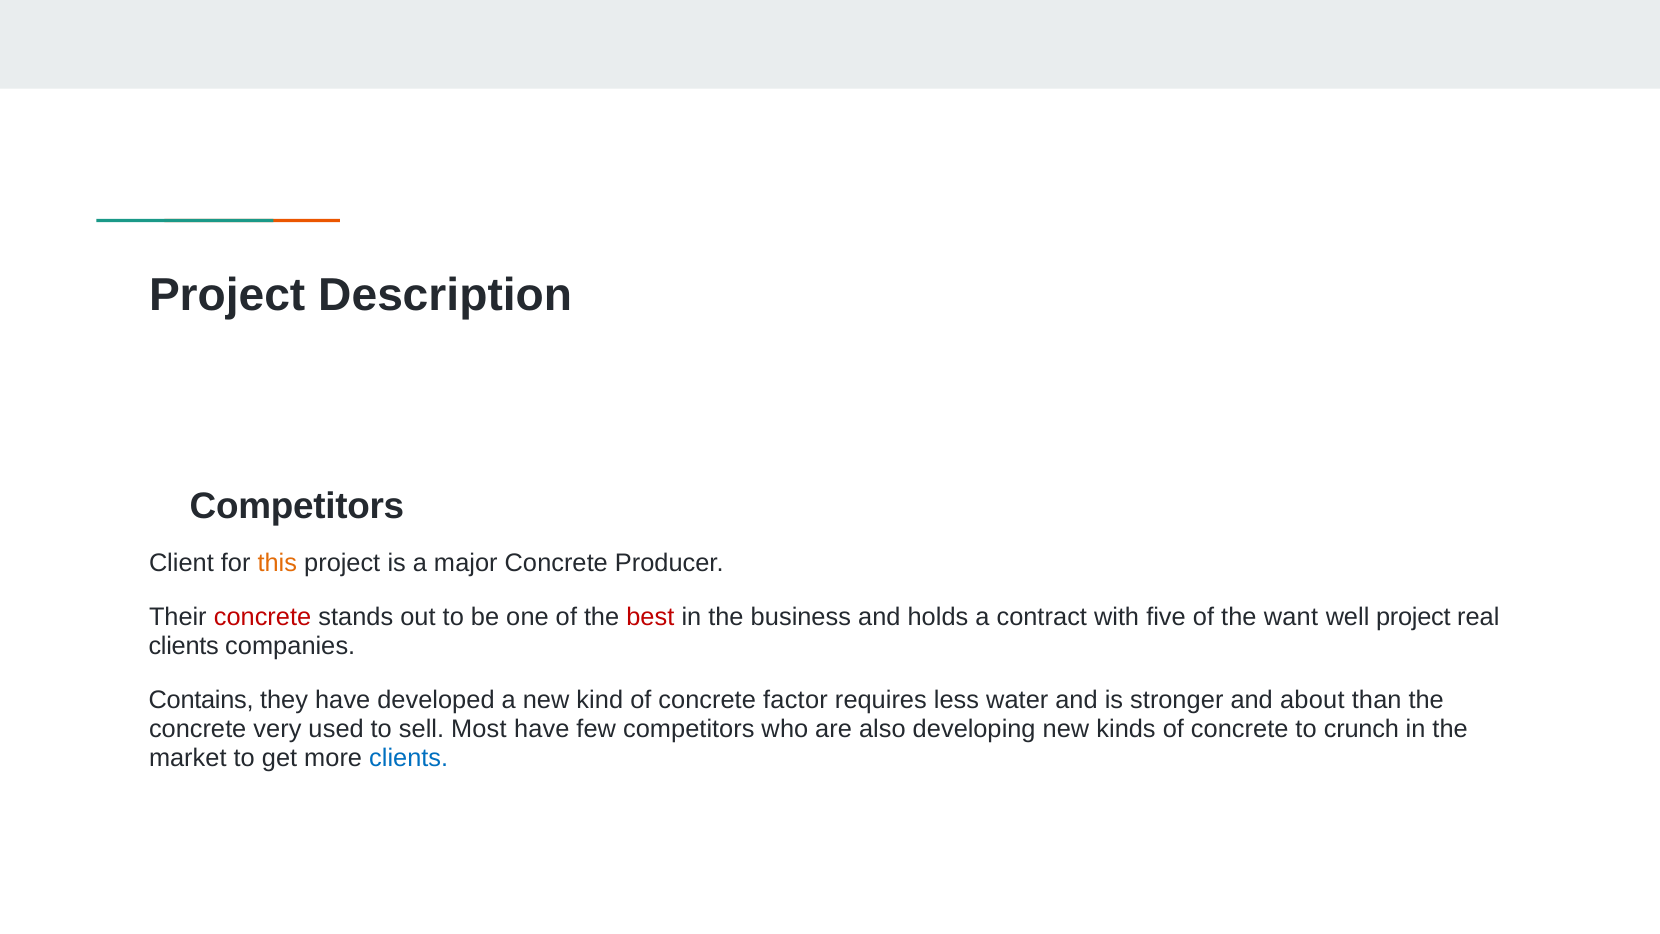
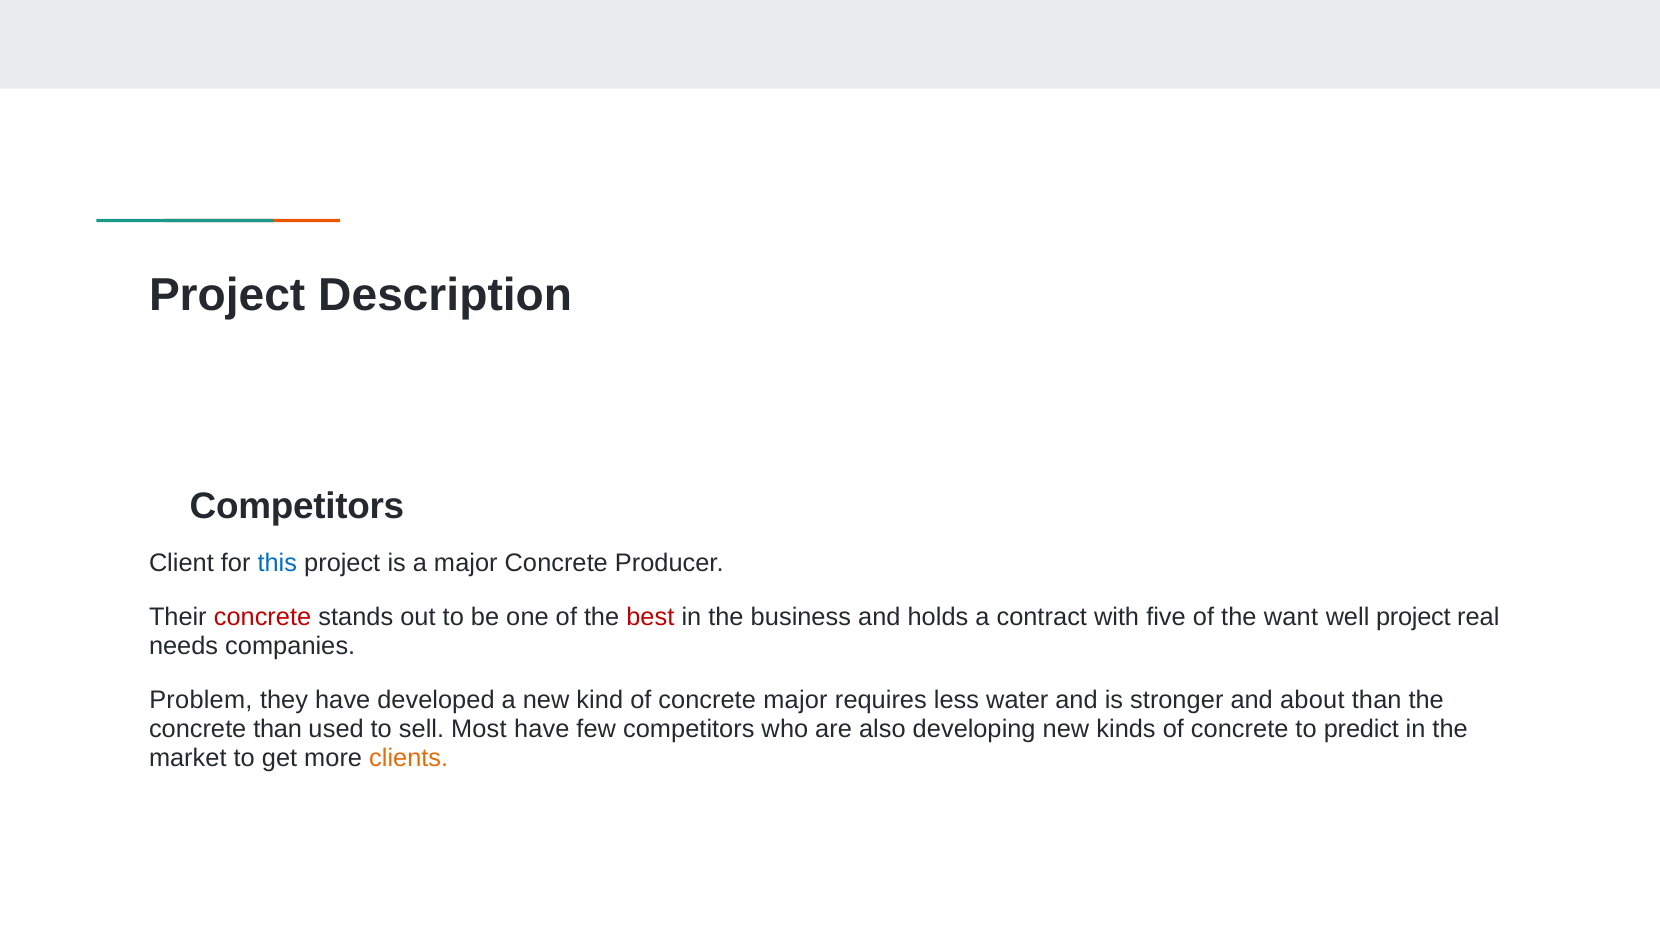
this colour: orange -> blue
clients at (184, 646): clients -> needs
Contains: Contains -> Problem
concrete factor: factor -> major
concrete very: very -> than
crunch: crunch -> predict
clients at (409, 758) colour: blue -> orange
